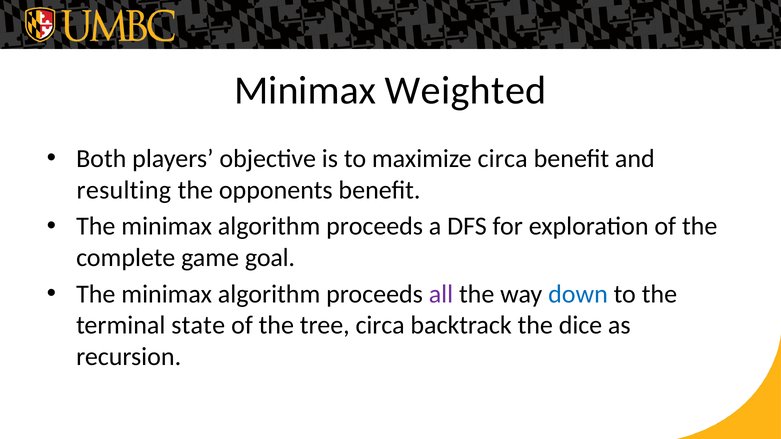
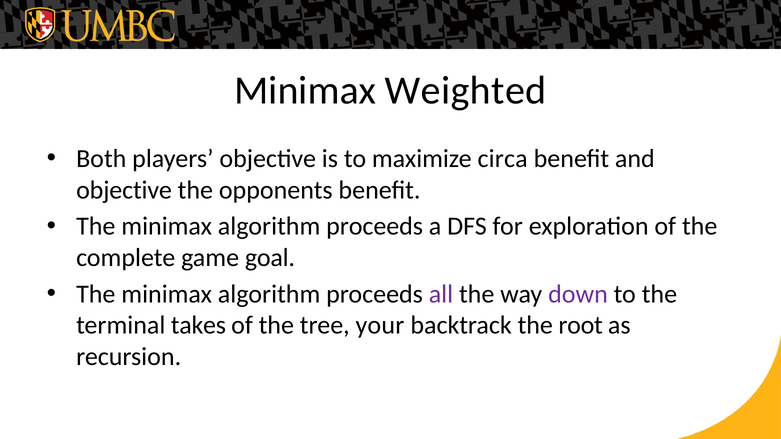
resulting at (124, 190): resulting -> objective
down colour: blue -> purple
state: state -> takes
tree circa: circa -> your
dice: dice -> root
